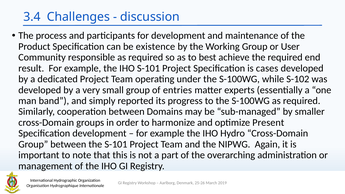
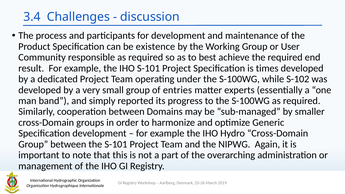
cases: cases -> times
Present: Present -> Generic
